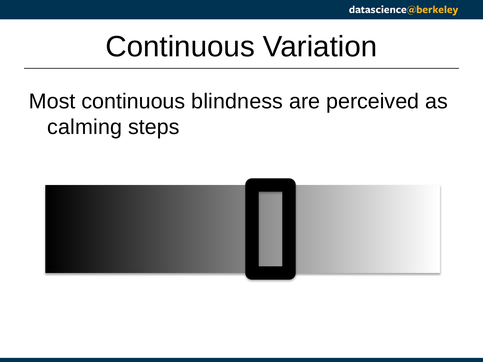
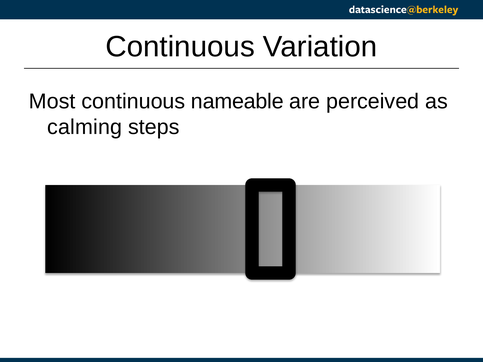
blindness: blindness -> nameable
